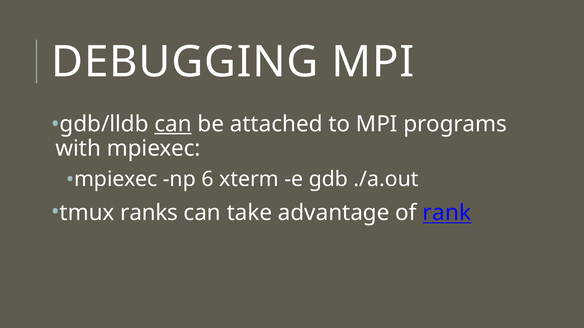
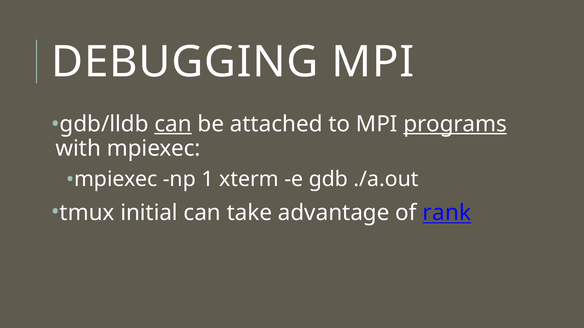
programs underline: none -> present
6: 6 -> 1
ranks: ranks -> initial
